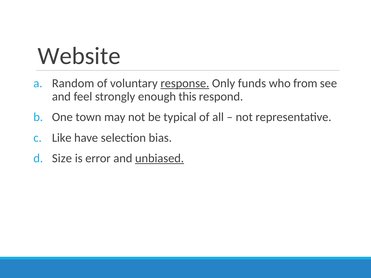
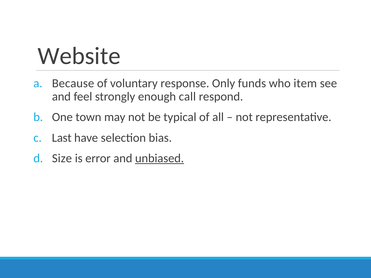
Random: Random -> Because
response underline: present -> none
from: from -> item
this: this -> call
Like: Like -> Last
